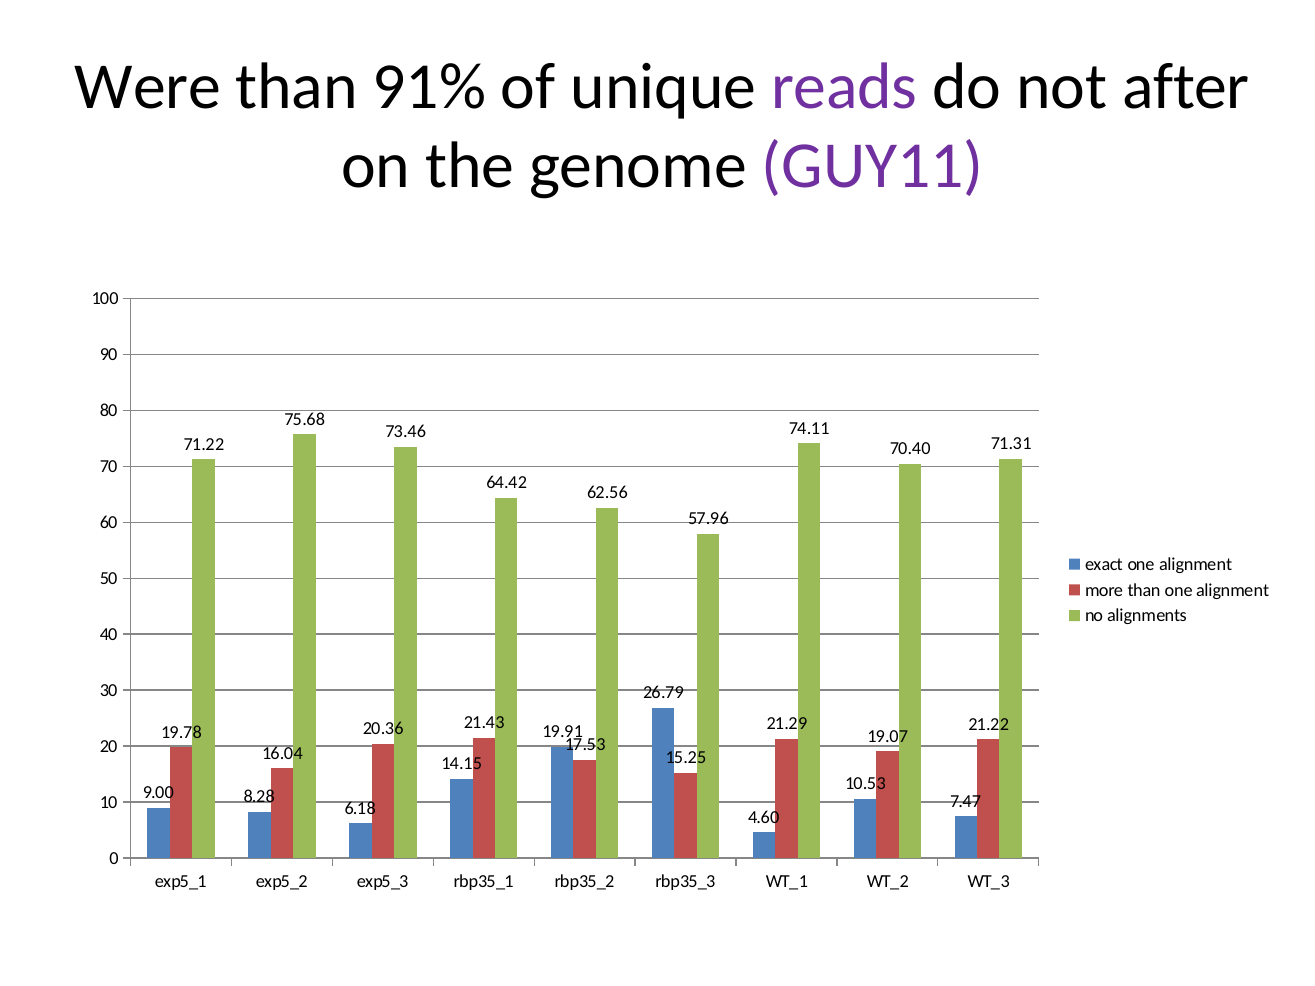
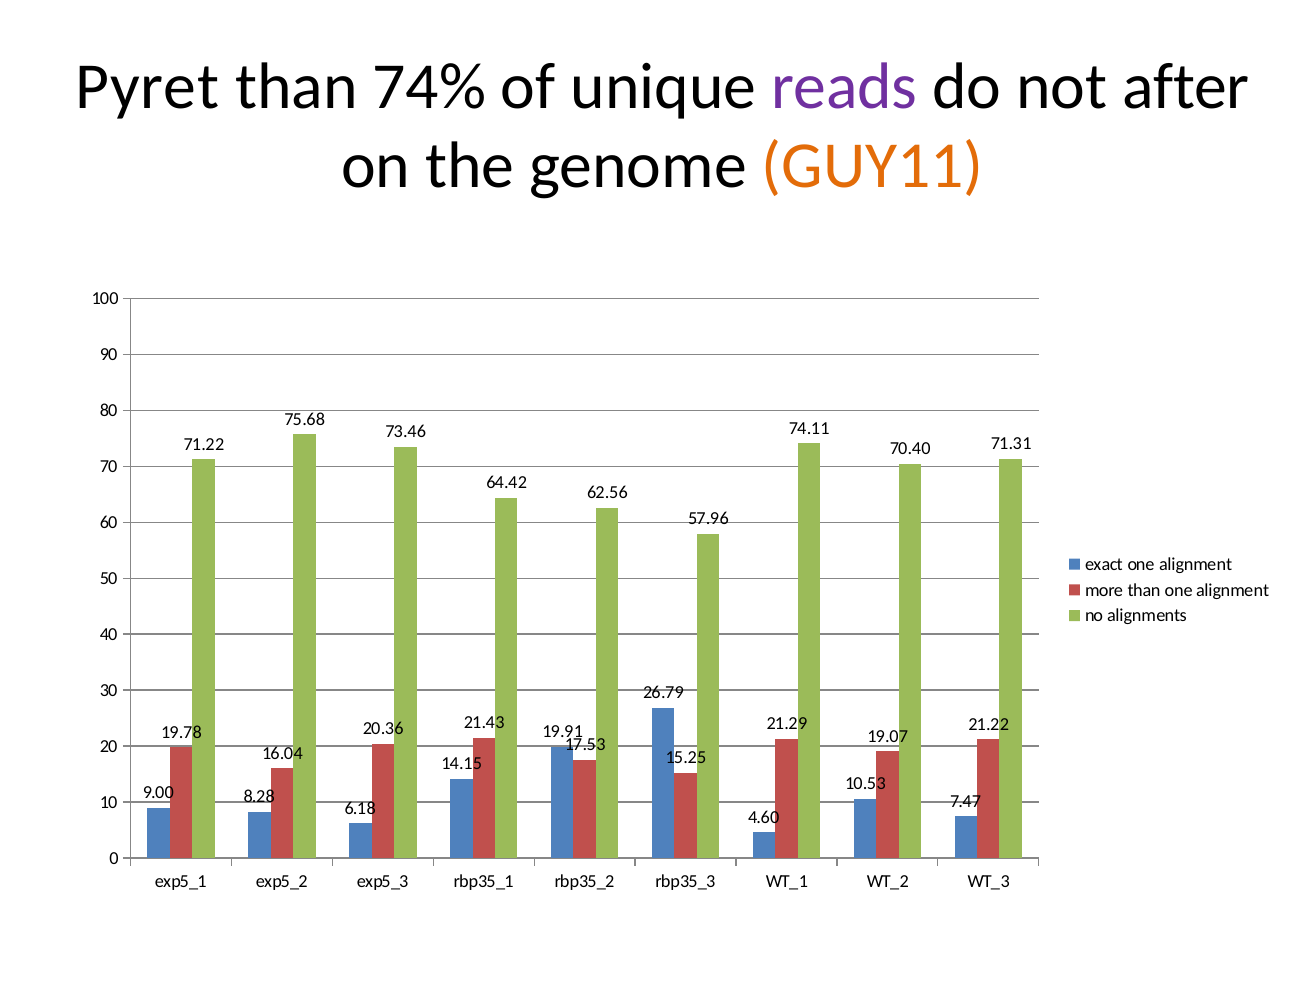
Were: Were -> Pyret
91%: 91% -> 74%
GUY11 colour: purple -> orange
